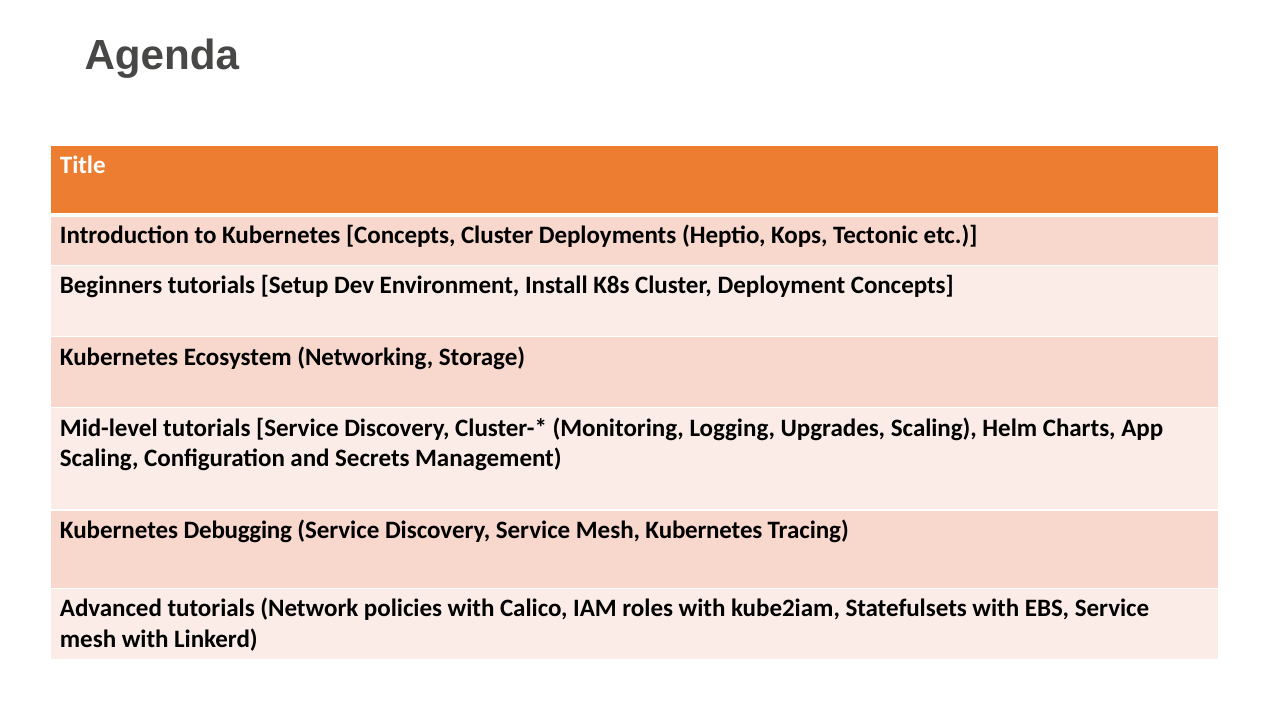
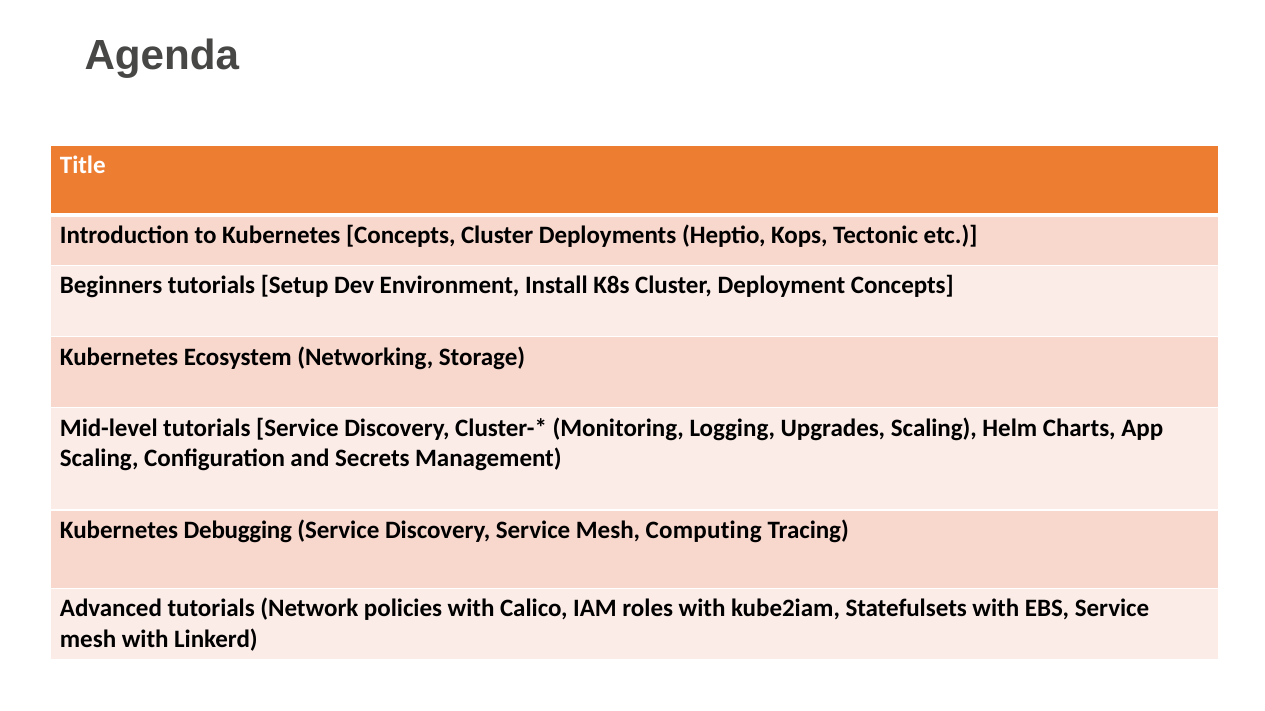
Mesh Kubernetes: Kubernetes -> Computing
